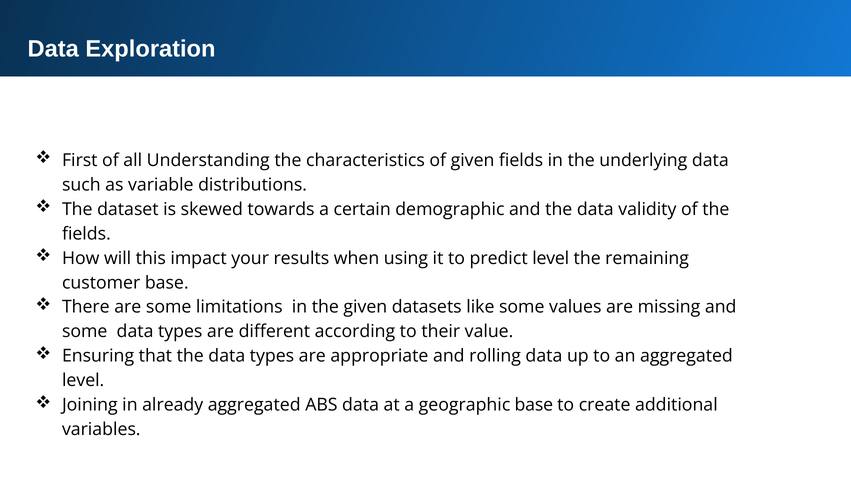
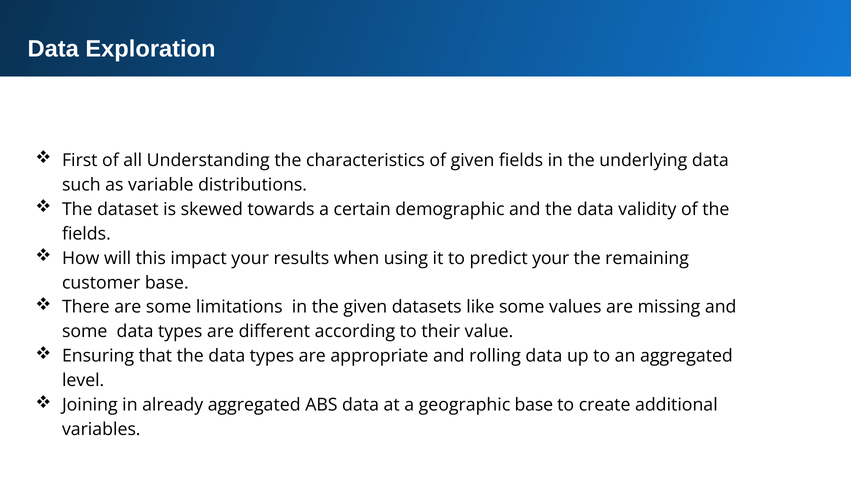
predict level: level -> your
